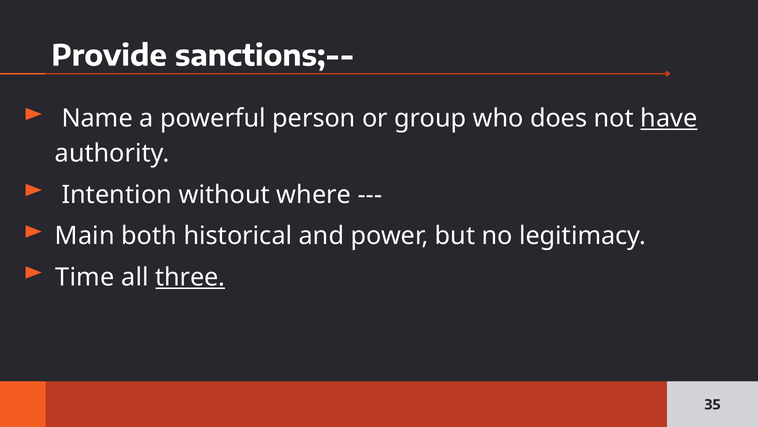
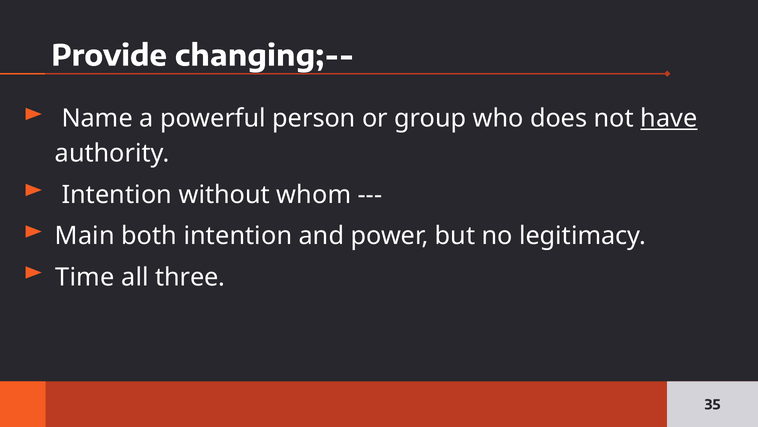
sanctions;--: sanctions;-- -> changing;--
where: where -> whom
both historical: historical -> intention
three underline: present -> none
